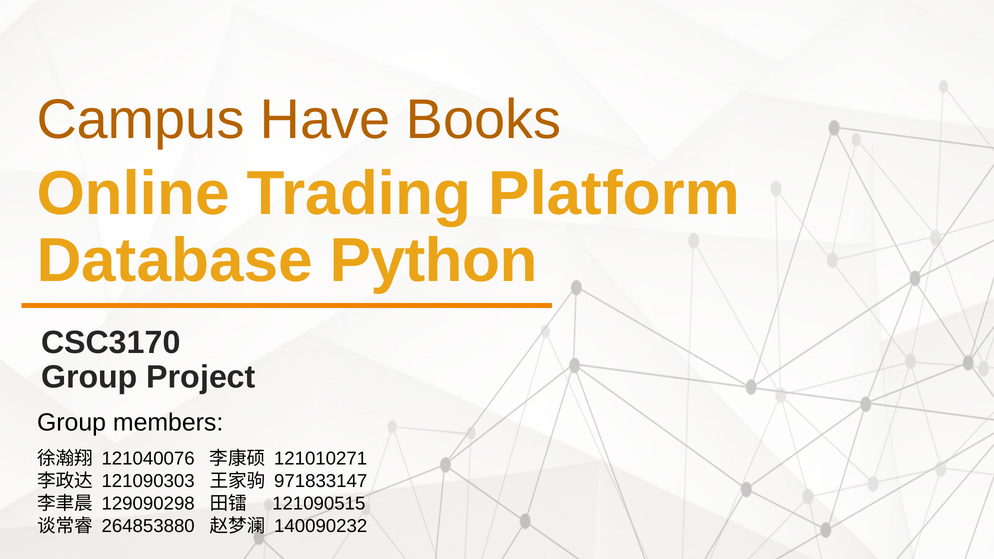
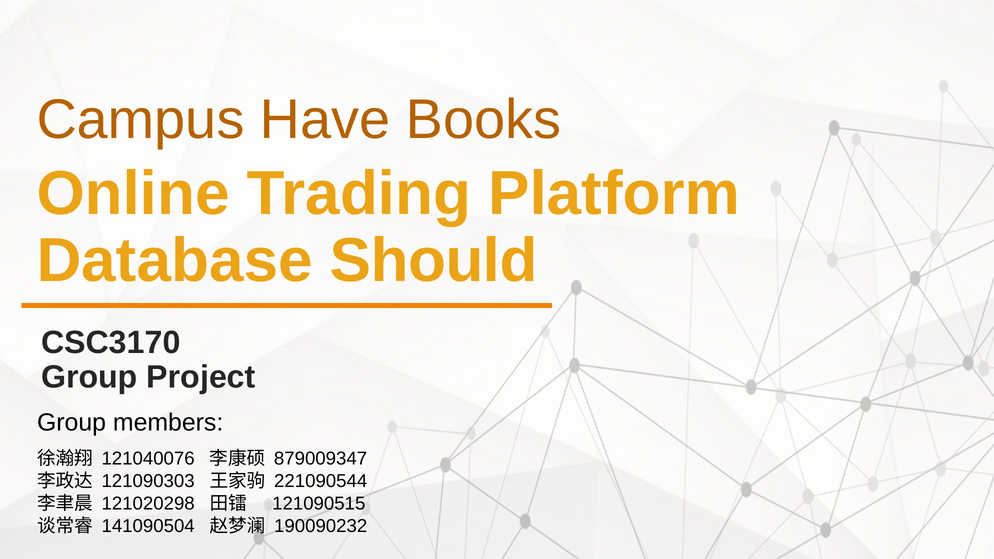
Python: Python -> Should
121010271: 121010271 -> 879009347
971833147: 971833147 -> 221090544
129090298: 129090298 -> 121020298
264853880: 264853880 -> 141090504
140090232: 140090232 -> 190090232
